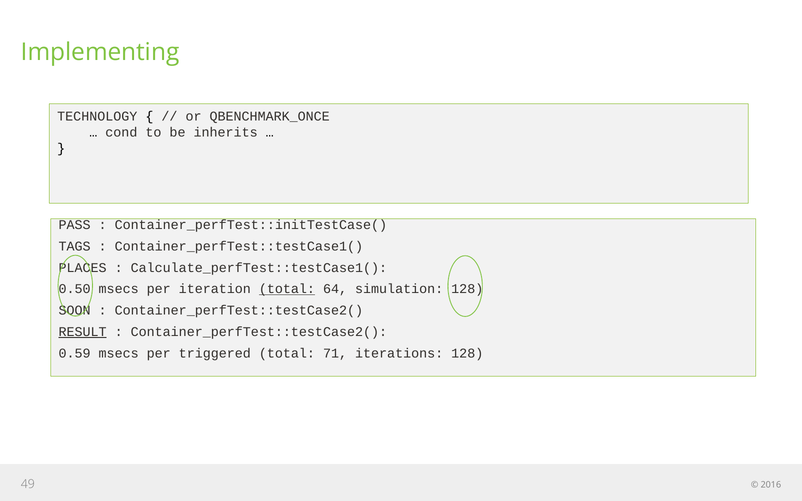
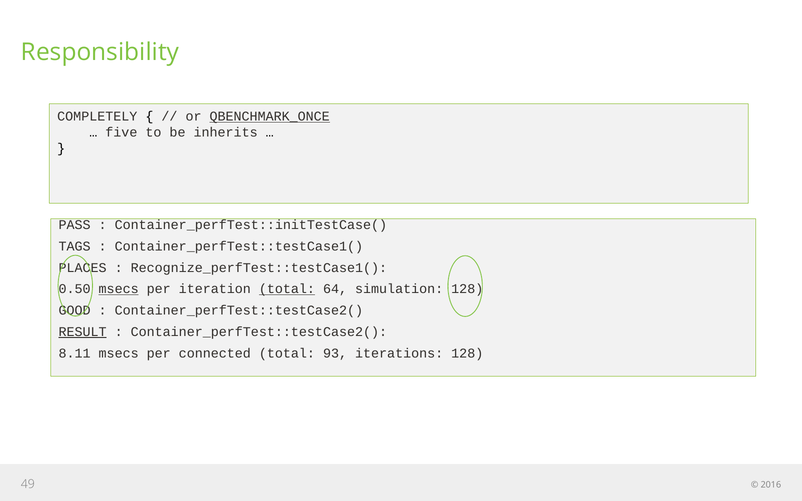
Implementing: Implementing -> Responsibility
TECHNOLOGY: TECHNOLOGY -> COMPLETELY
QBENCHMARK_ONCE underline: none -> present
cond: cond -> five
Calculate_perfTest::testCase1(: Calculate_perfTest::testCase1( -> Recognize_perfTest::testCase1(
msecs at (119, 289) underline: none -> present
SOON: SOON -> GOOD
0.59: 0.59 -> 8.11
triggered: triggered -> connected
71: 71 -> 93
